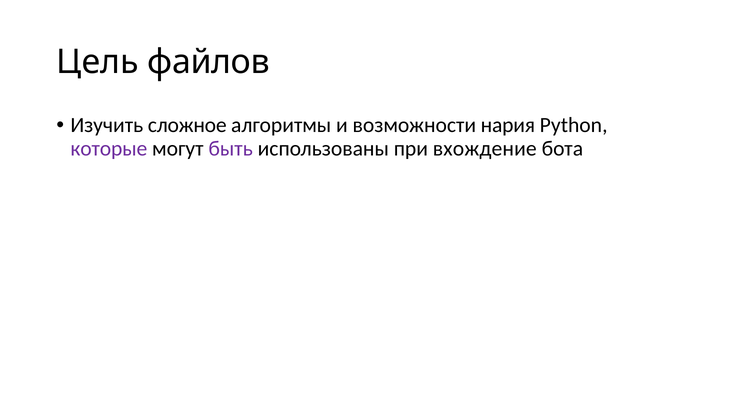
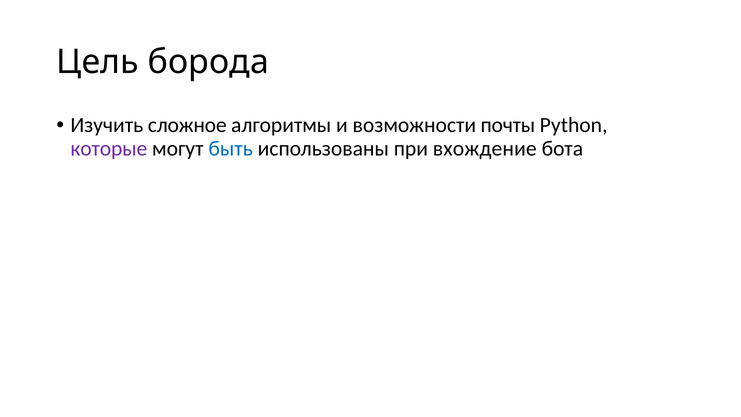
файлов: файлов -> борода
нария: нария -> почты
быть colour: purple -> blue
